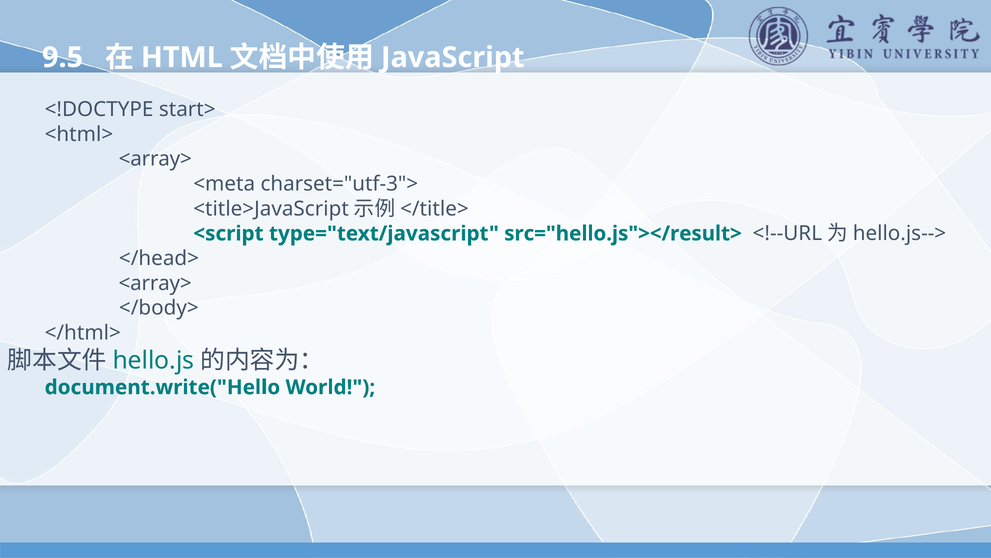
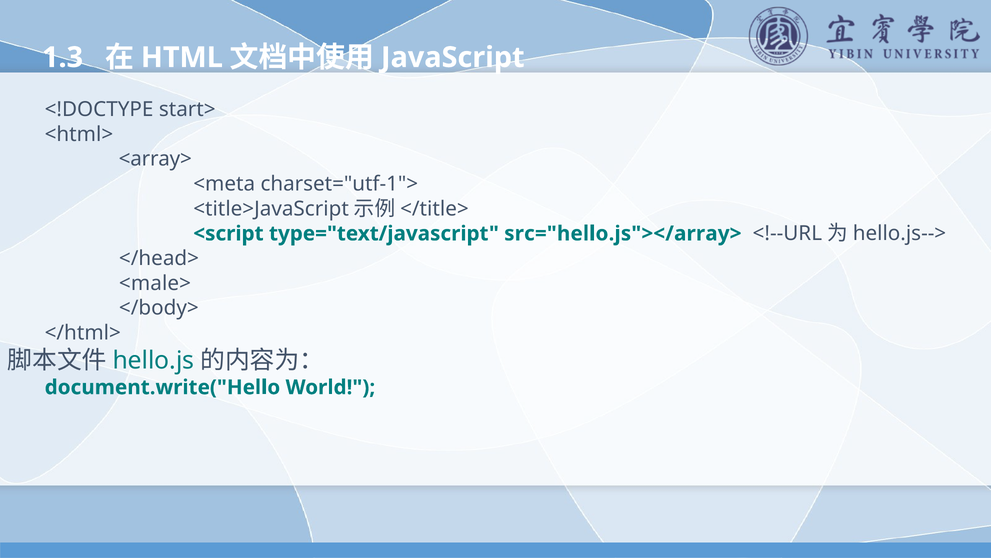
9.5: 9.5 -> 1.3
charset="utf-3">: charset="utf-3"> -> charset="utf-1">
src="hello.js"></result>: src="hello.js"></result> -> src="hello.js"></array>
<array> at (155, 283): <array> -> <male>
